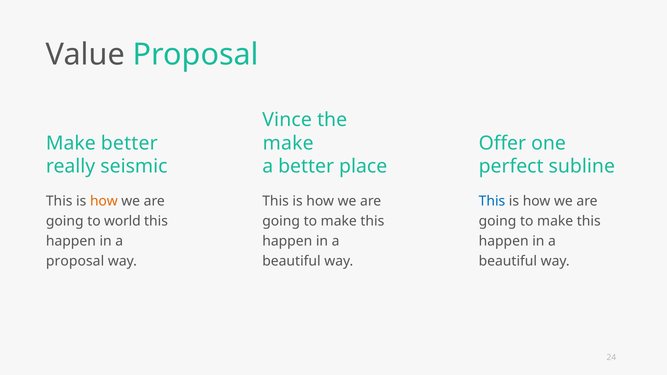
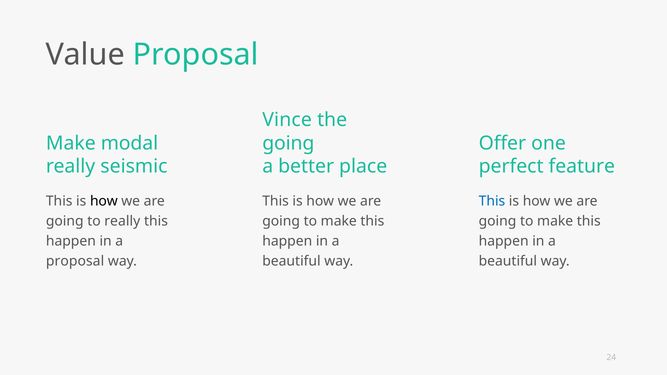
Make better: better -> modal
make at (288, 143): make -> going
subline: subline -> feature
how at (104, 201) colour: orange -> black
to world: world -> really
